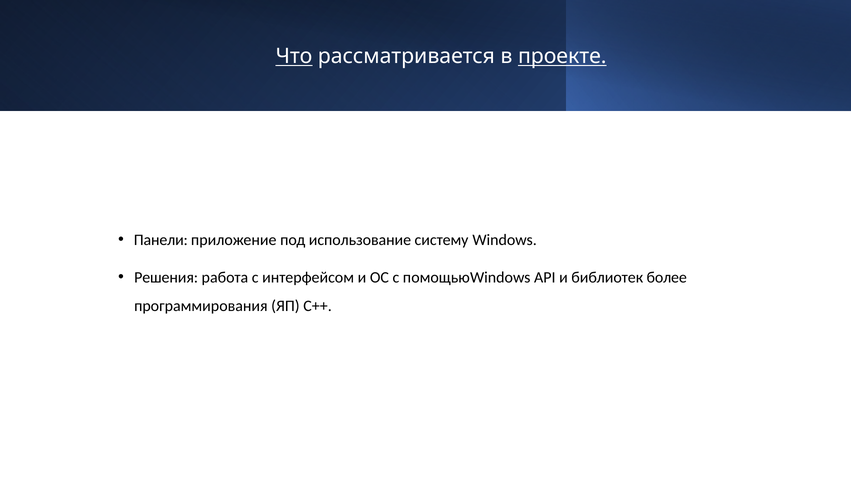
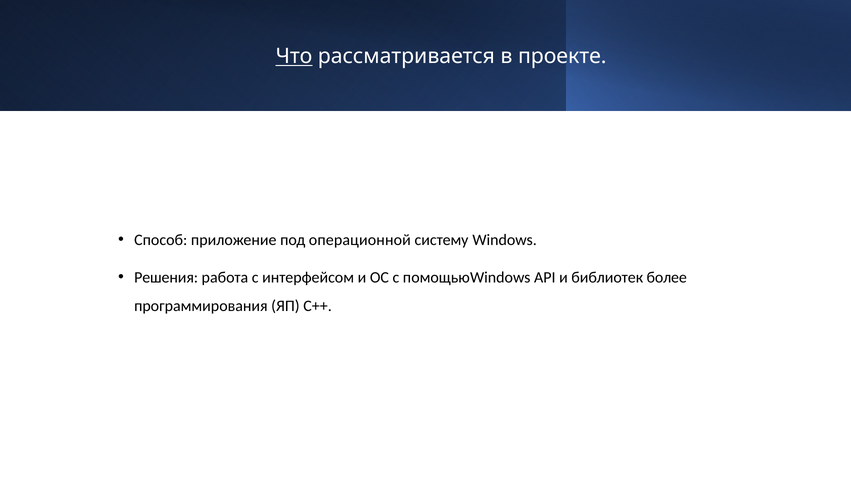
проекте underline: present -> none
Панели: Панели -> Способ
использование: использование -> операционной
